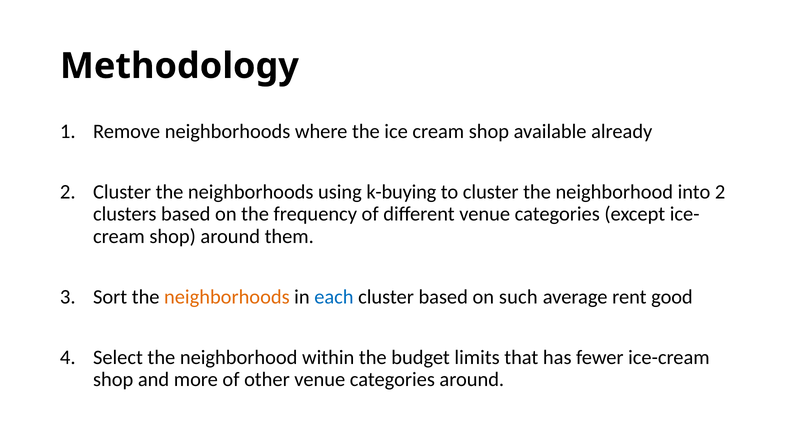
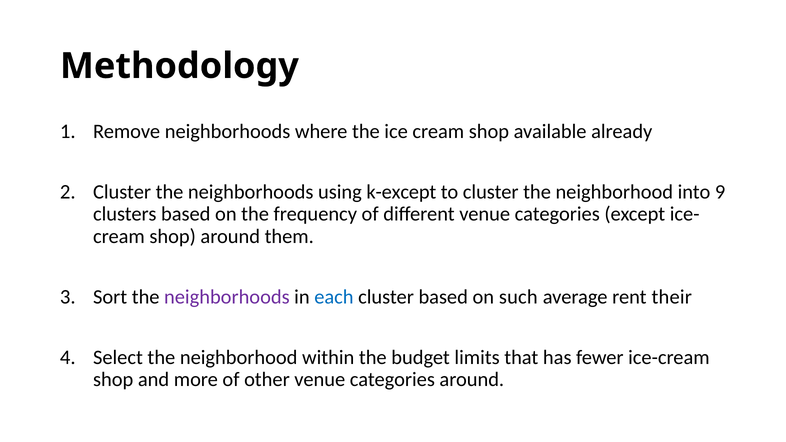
k-buying: k-buying -> k-except
into 2: 2 -> 9
neighborhoods at (227, 297) colour: orange -> purple
good: good -> their
